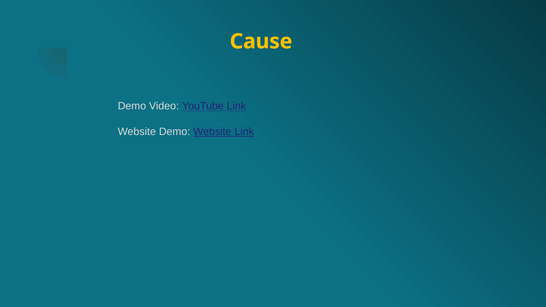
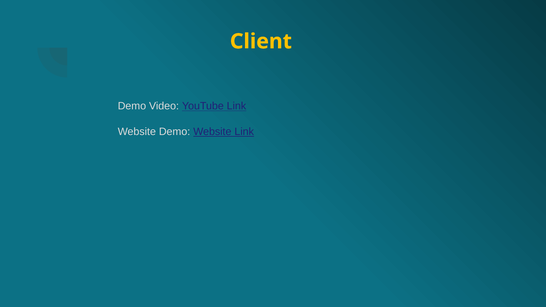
Cause: Cause -> Client
